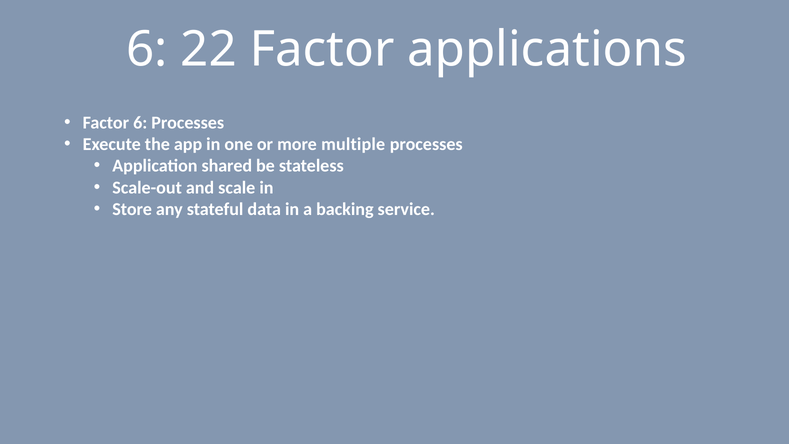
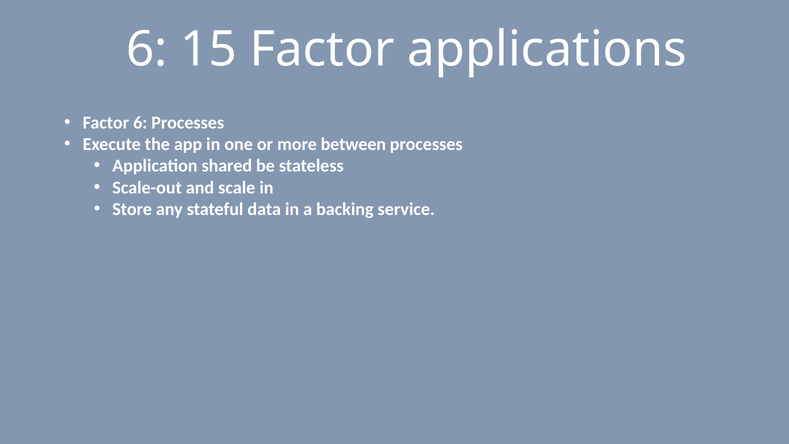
22: 22 -> 15
multiple: multiple -> between
